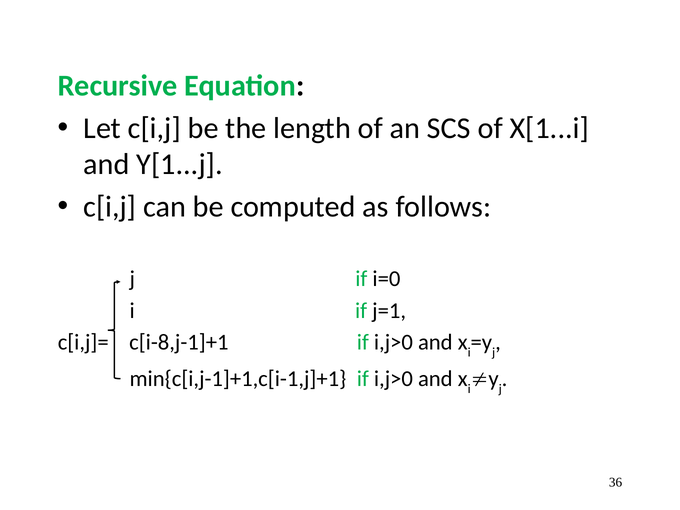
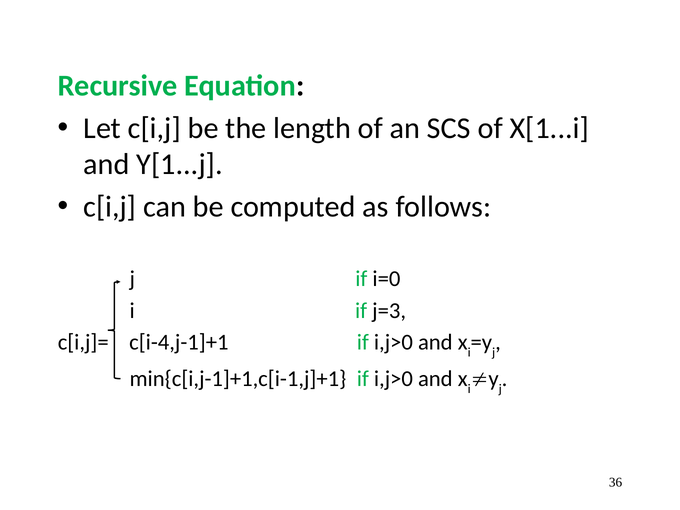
j=1: j=1 -> j=3
c[i-8,j-1]+1: c[i-8,j-1]+1 -> c[i-4,j-1]+1
